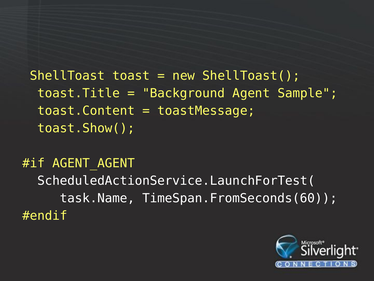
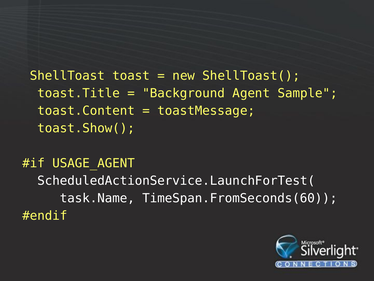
AGENT_AGENT: AGENT_AGENT -> USAGE_AGENT
